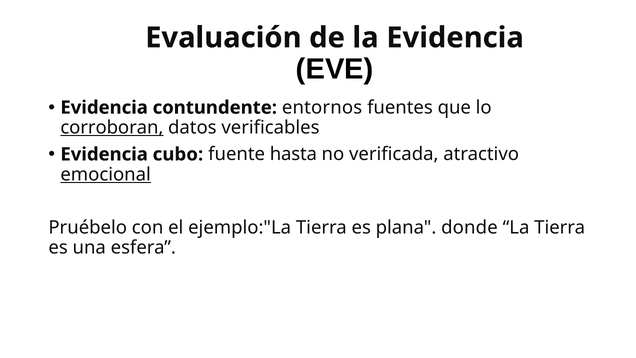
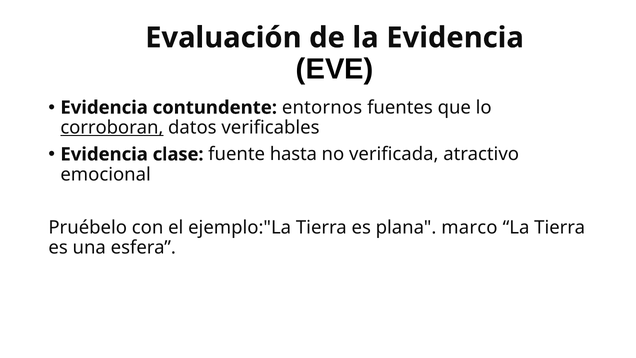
cubo: cubo -> clase
emocional underline: present -> none
donde: donde -> marco
